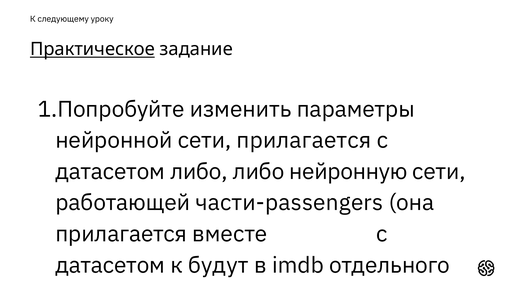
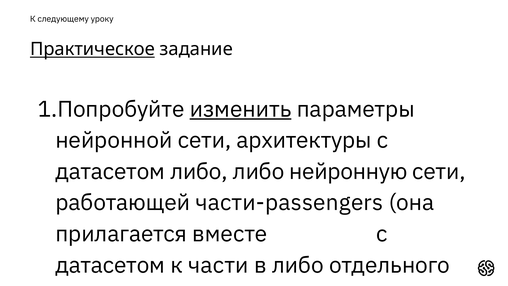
изменить at (241, 109) underline: none -> present
сети прилагается: прилагается -> архитектуры
будут: будут -> части
в imdb: imdb -> либо
